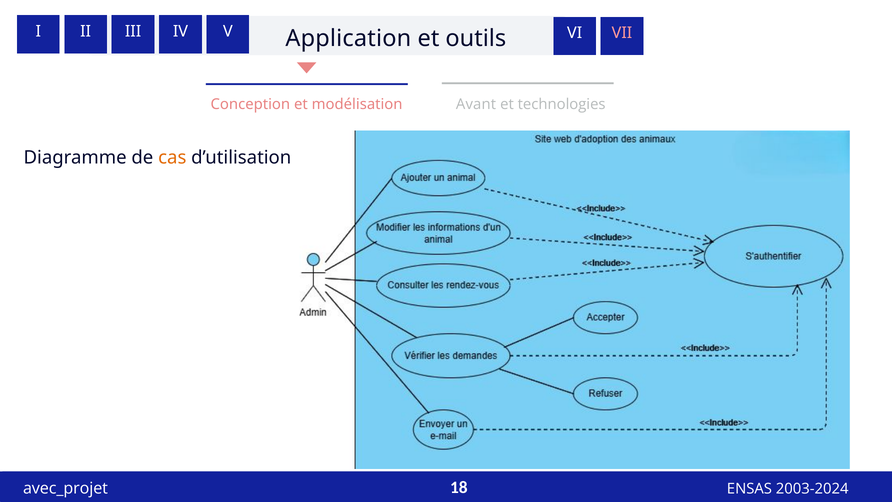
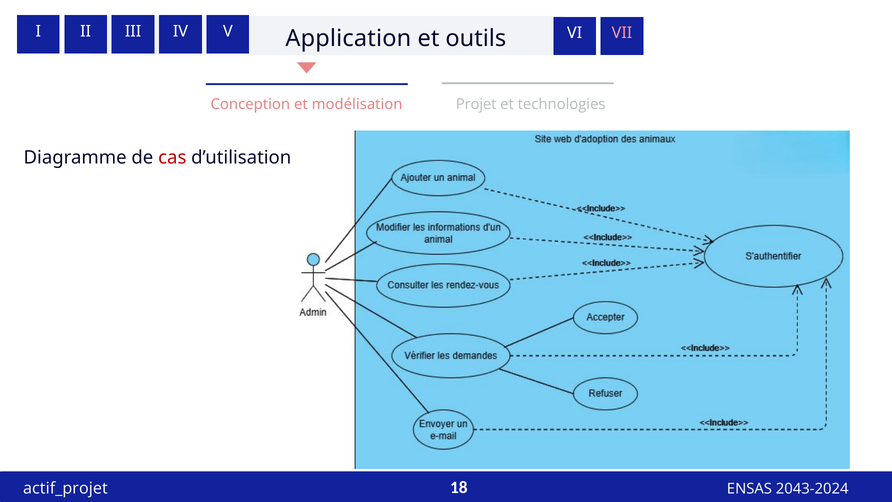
Avant: Avant -> Projet
cas colour: orange -> red
avec_projet: avec_projet -> actif_projet
2003-2024: 2003-2024 -> 2043-2024
